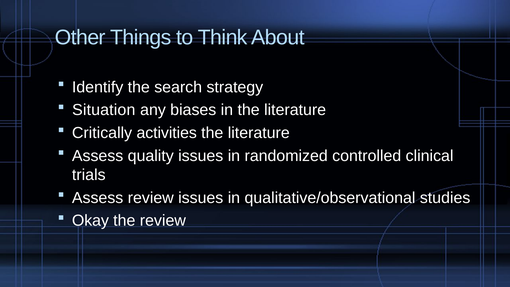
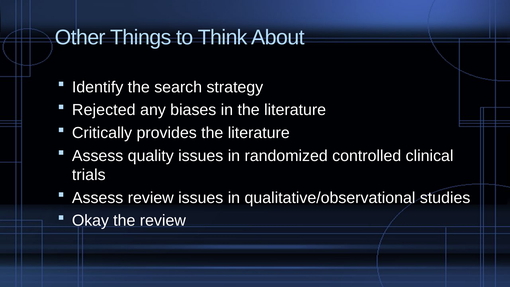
Situation: Situation -> Rejected
activities: activities -> provides
